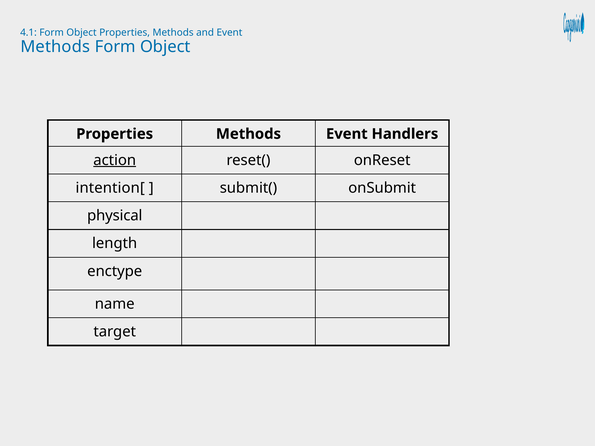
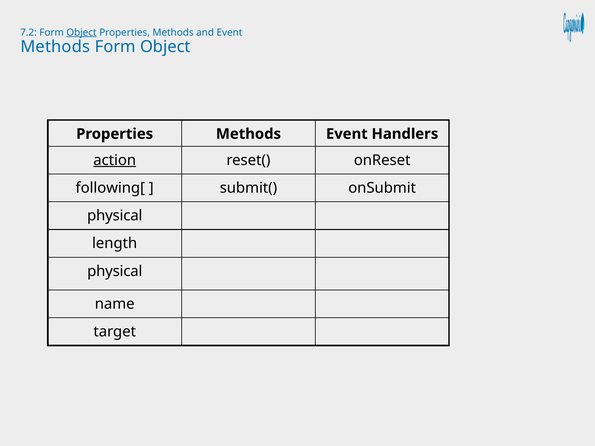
4.1: 4.1 -> 7.2
Object at (82, 33) underline: none -> present
intention[: intention[ -> following[
enctype at (115, 271): enctype -> physical
